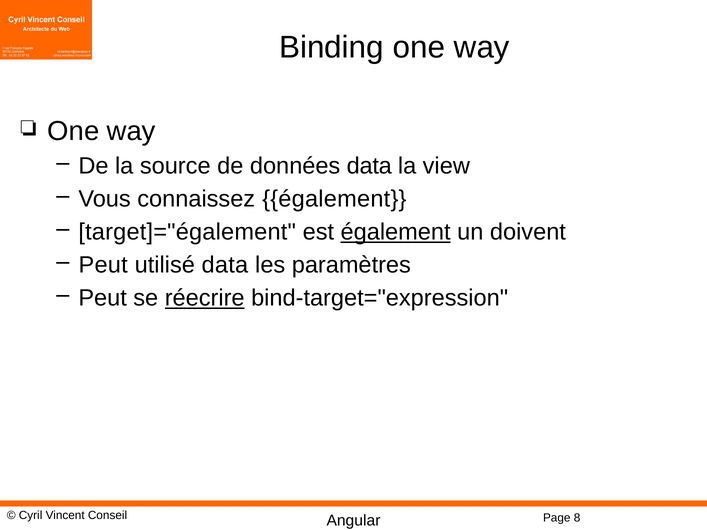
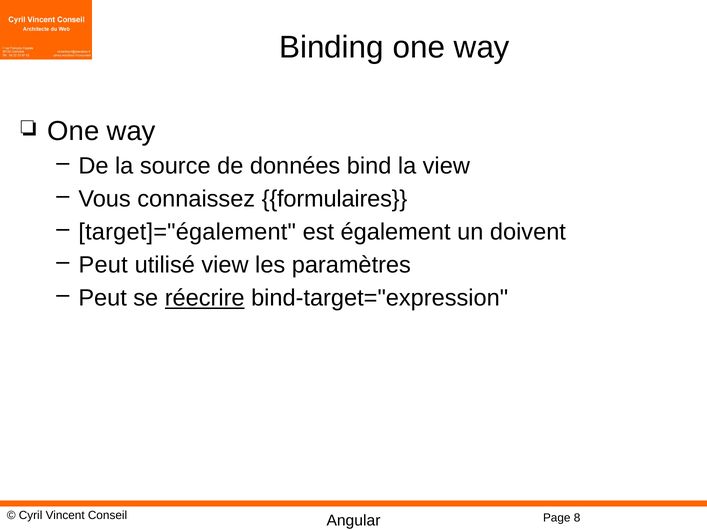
données data: data -> bind
connaissez également: également -> formulaires
également at (396, 232) underline: present -> none
utilisé data: data -> view
